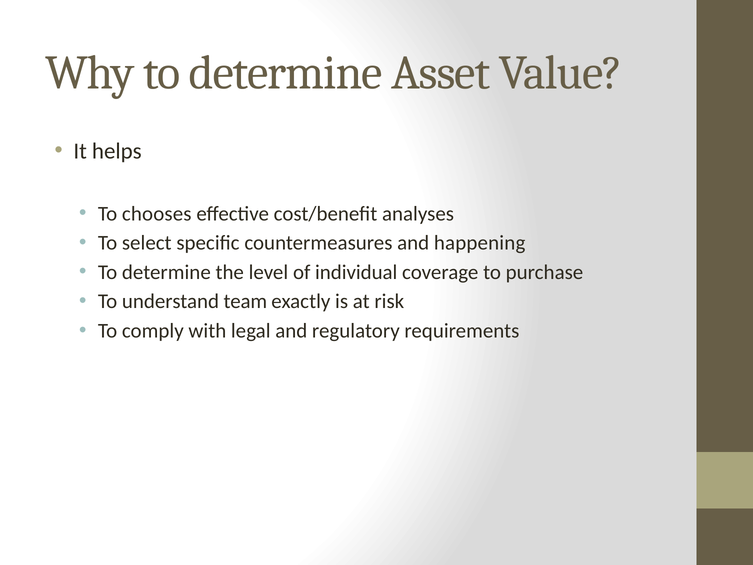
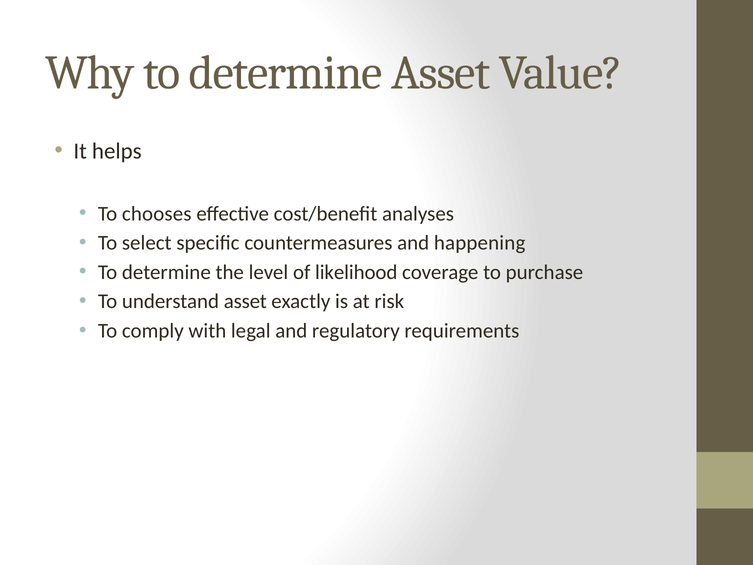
individual: individual -> likelihood
understand team: team -> asset
